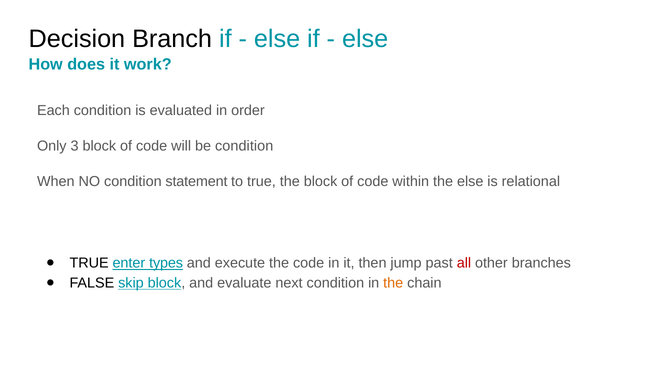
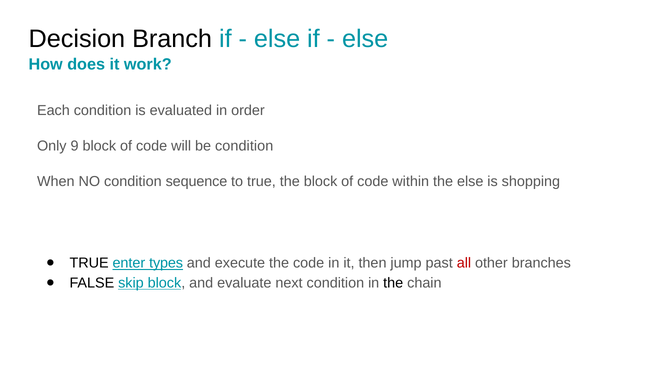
3: 3 -> 9
statement: statement -> sequence
relational: relational -> shopping
the at (393, 283) colour: orange -> black
